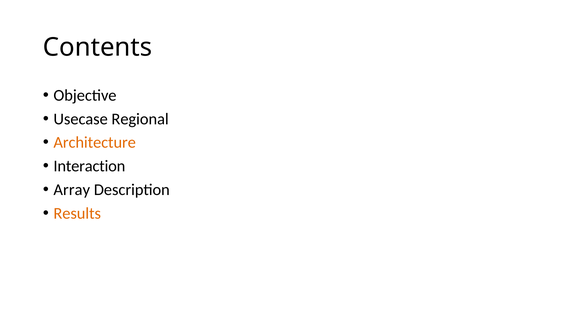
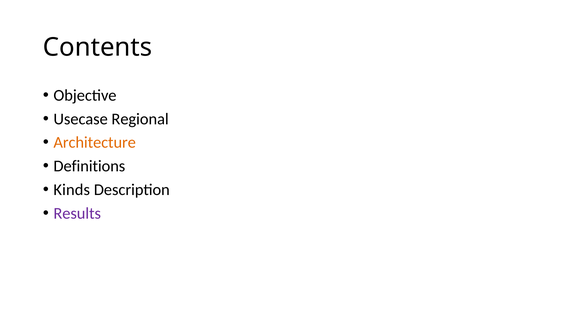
Interaction: Interaction -> Definitions
Array: Array -> Kinds
Results colour: orange -> purple
